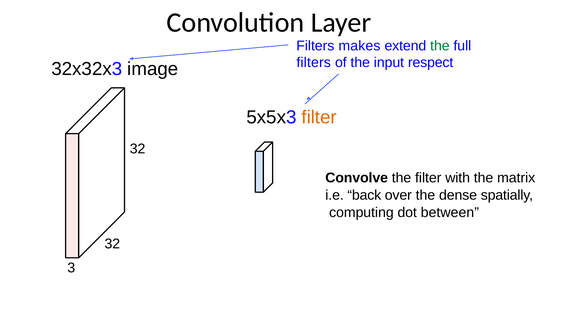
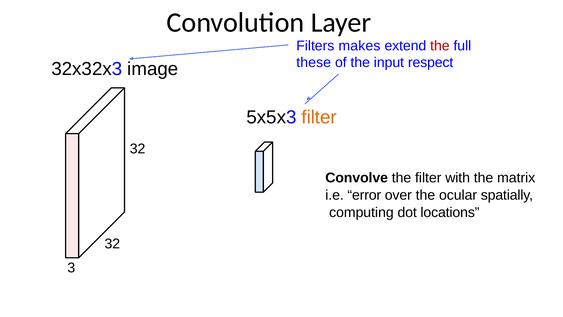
the at (440, 46) colour: green -> red
filters at (314, 62): filters -> these
back: back -> error
dense: dense -> ocular
dot between: between -> locations
